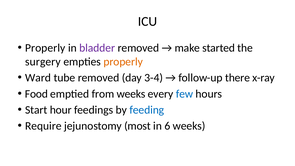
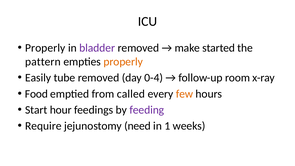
surgery: surgery -> pattern
Ward: Ward -> Easily
3-4: 3-4 -> 0-4
there: there -> room
from weeks: weeks -> called
few colour: blue -> orange
feeding colour: blue -> purple
most: most -> need
6: 6 -> 1
